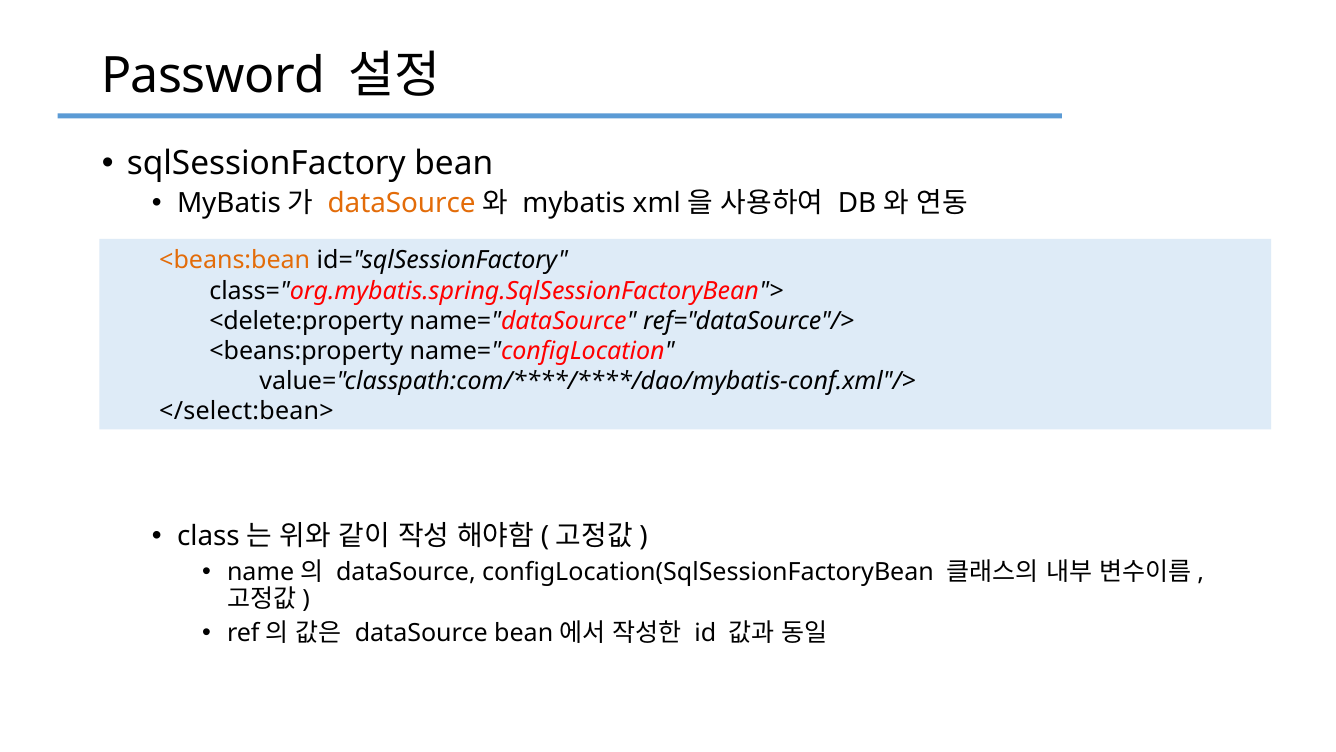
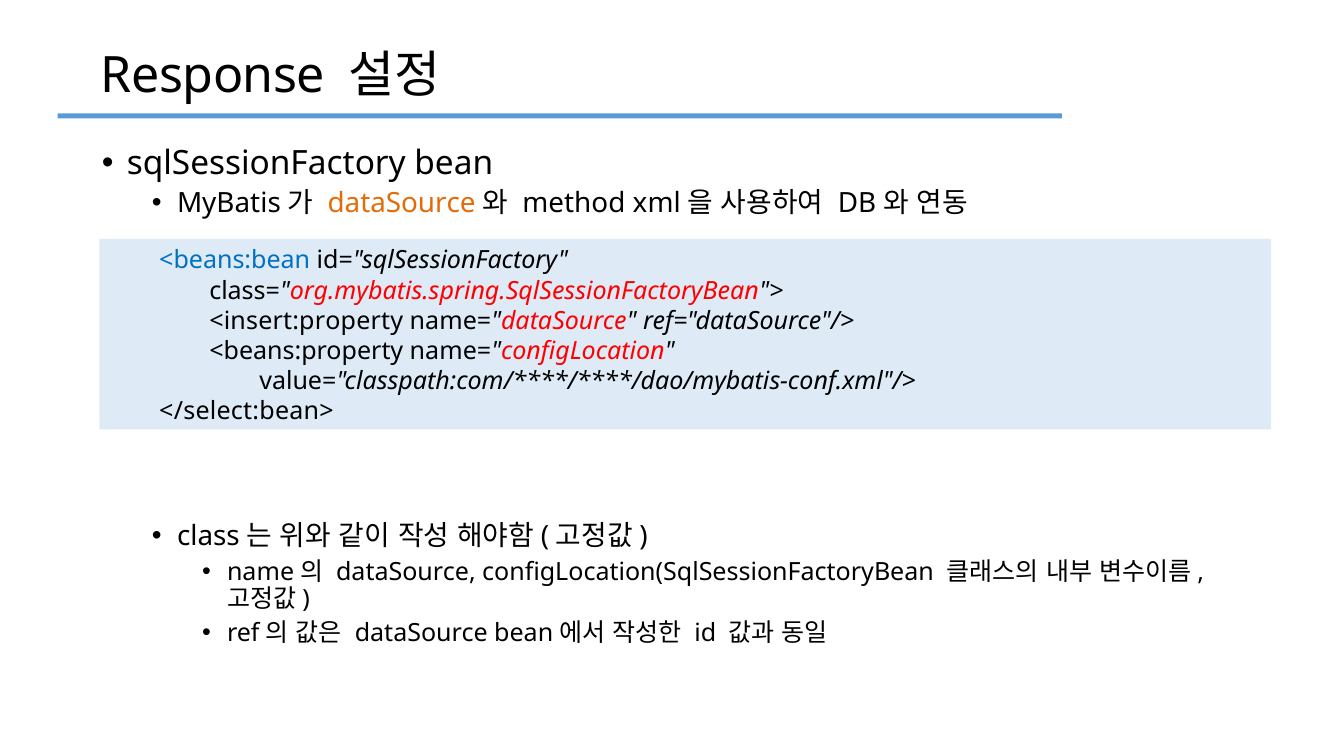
Password: Password -> Response
mybatis at (574, 203): mybatis -> method
<beans:bean colour: orange -> blue
<delete:property: <delete:property -> <insert:property
